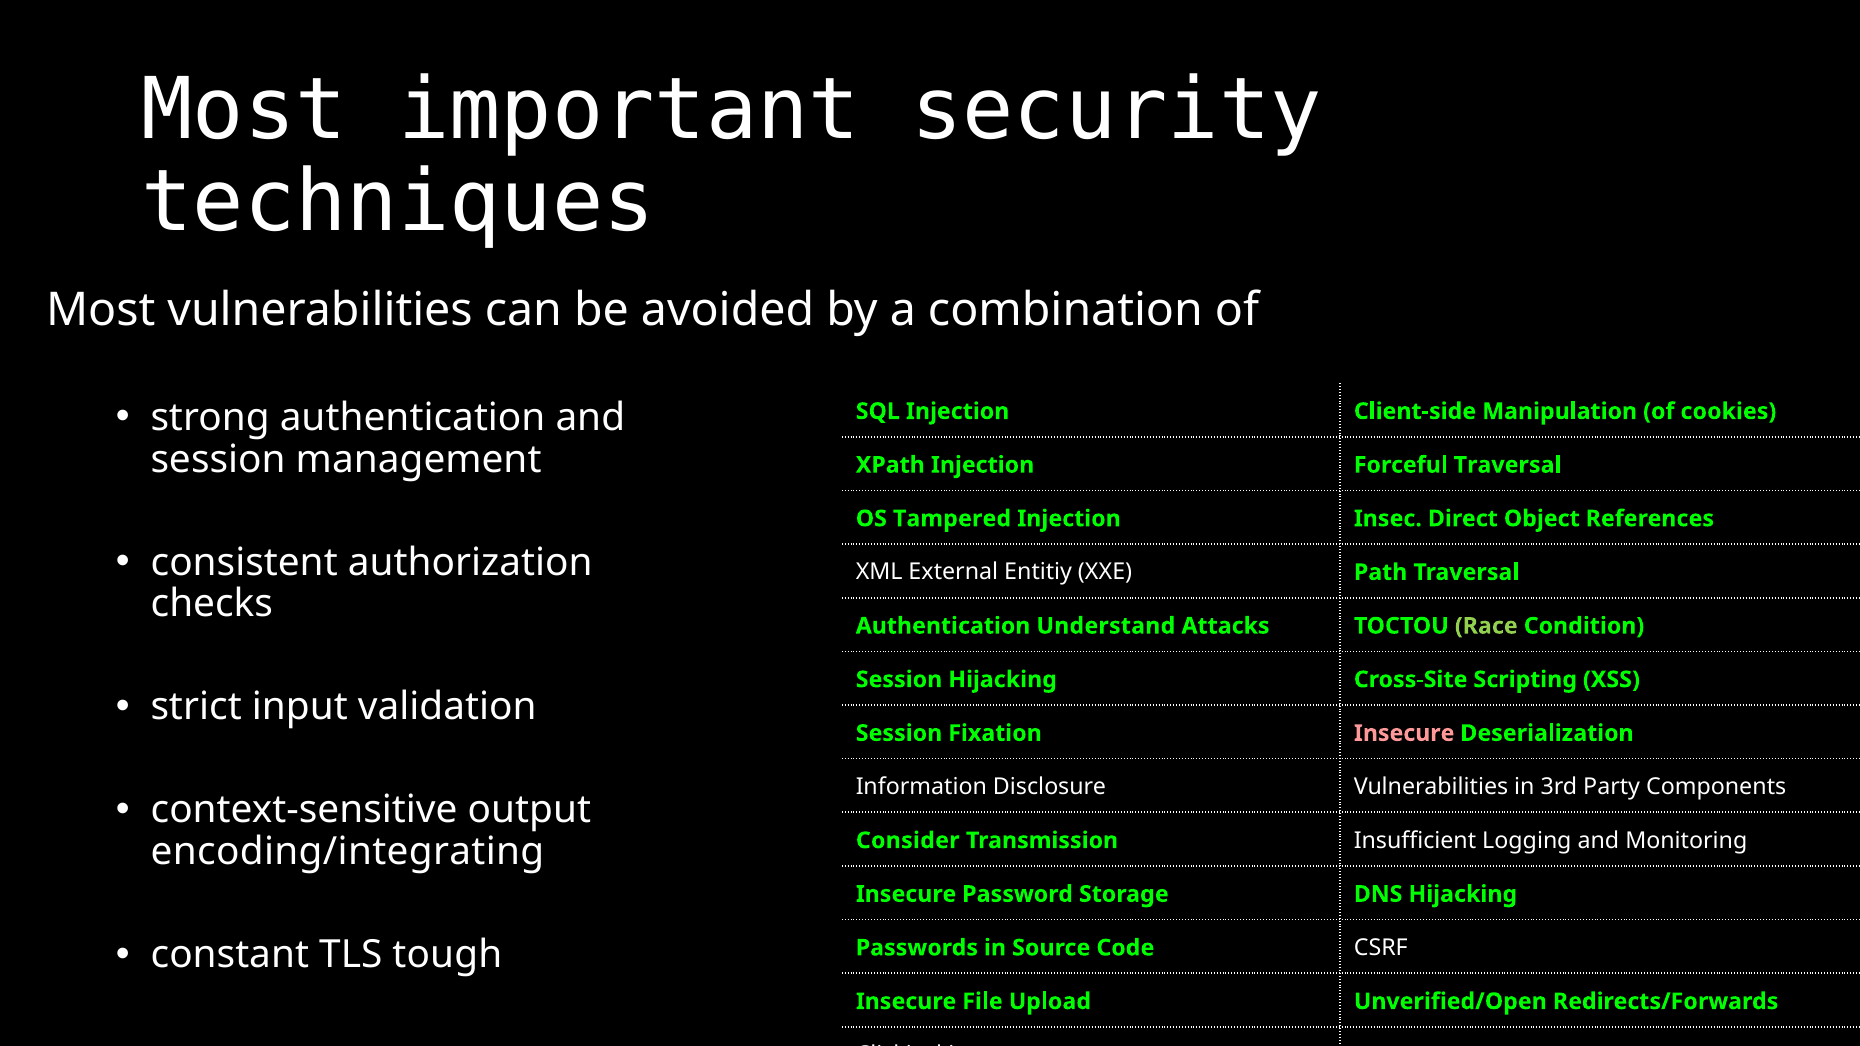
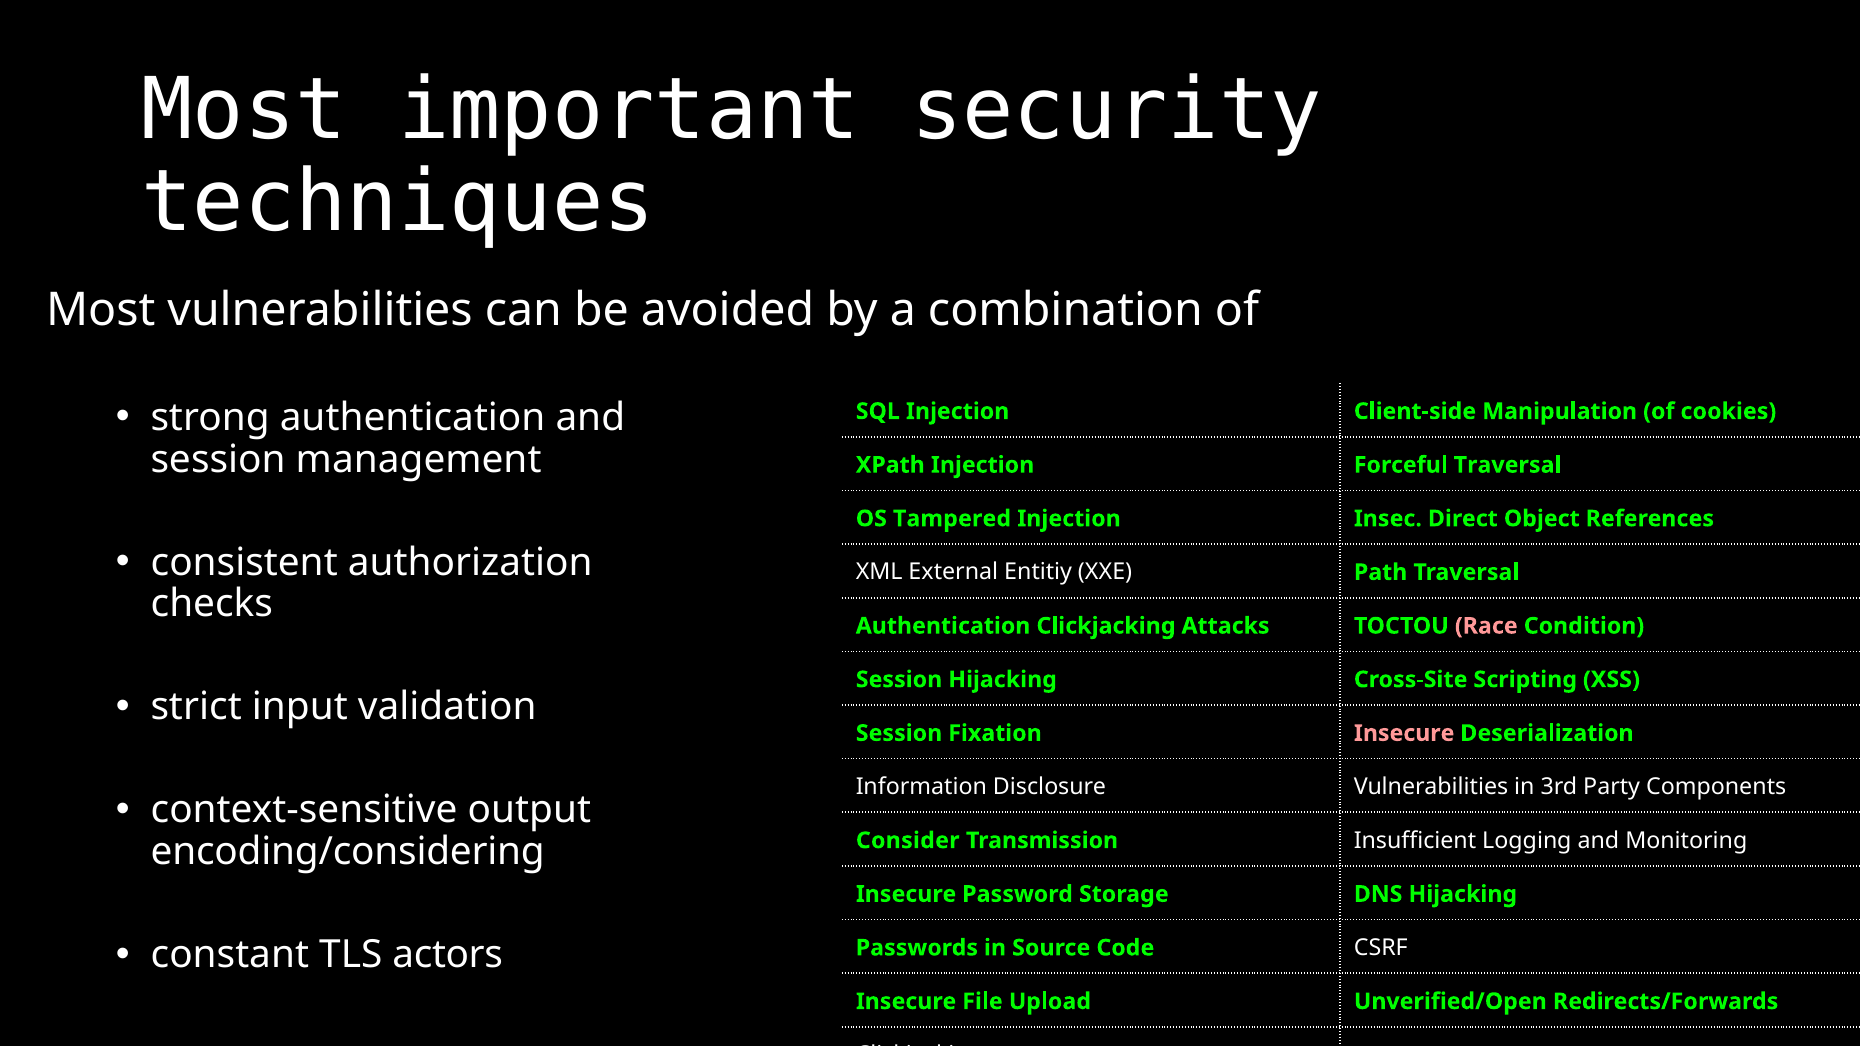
Authentication Understand: Understand -> Clickjacking
Race colour: light green -> pink
encoding/integrating: encoding/integrating -> encoding/considering
tough: tough -> actors
